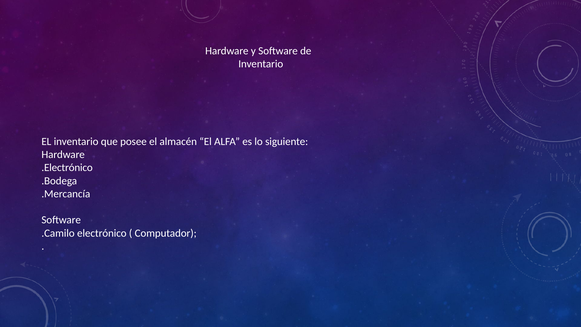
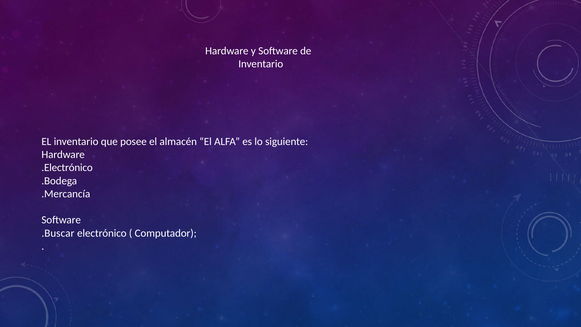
.Camilo: .Camilo -> .Buscar
